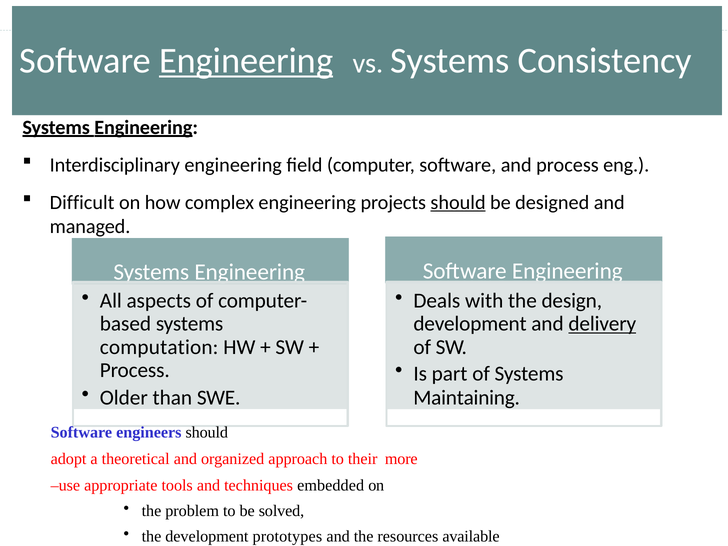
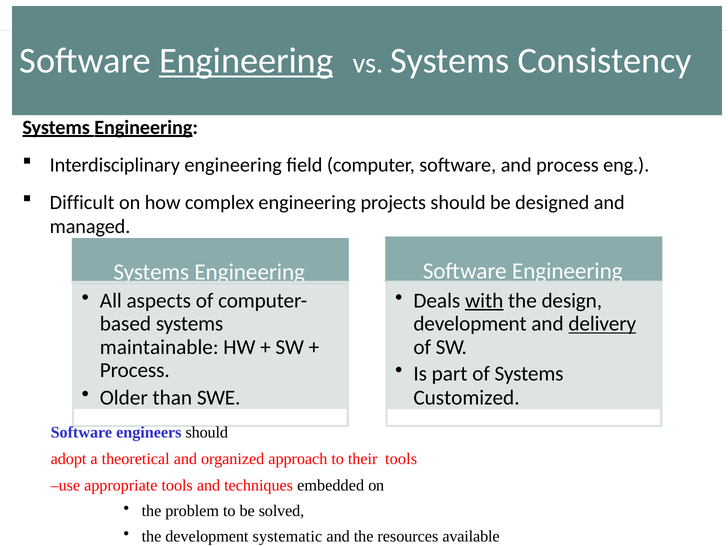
should at (458, 202) underline: present -> none
with underline: none -> present
computation: computation -> maintainable
Maintaining: Maintaining -> Customized
their more: more -> tools
prototypes: prototypes -> systematic
